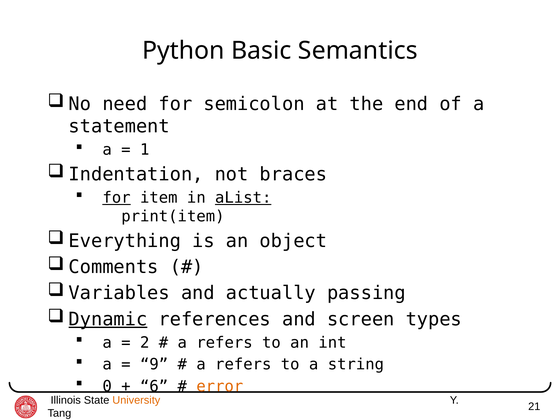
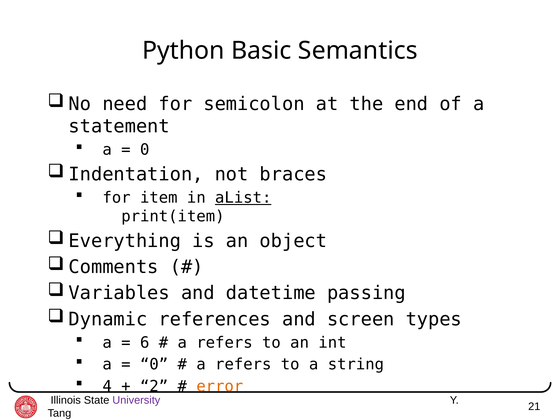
1 at (145, 150): 1 -> 0
for at (117, 198) underline: present -> none
actually: actually -> datetime
Dynamic underline: present -> none
2: 2 -> 6
9 at (154, 364): 9 -> 0
0: 0 -> 4
6: 6 -> 2
University colour: orange -> purple
